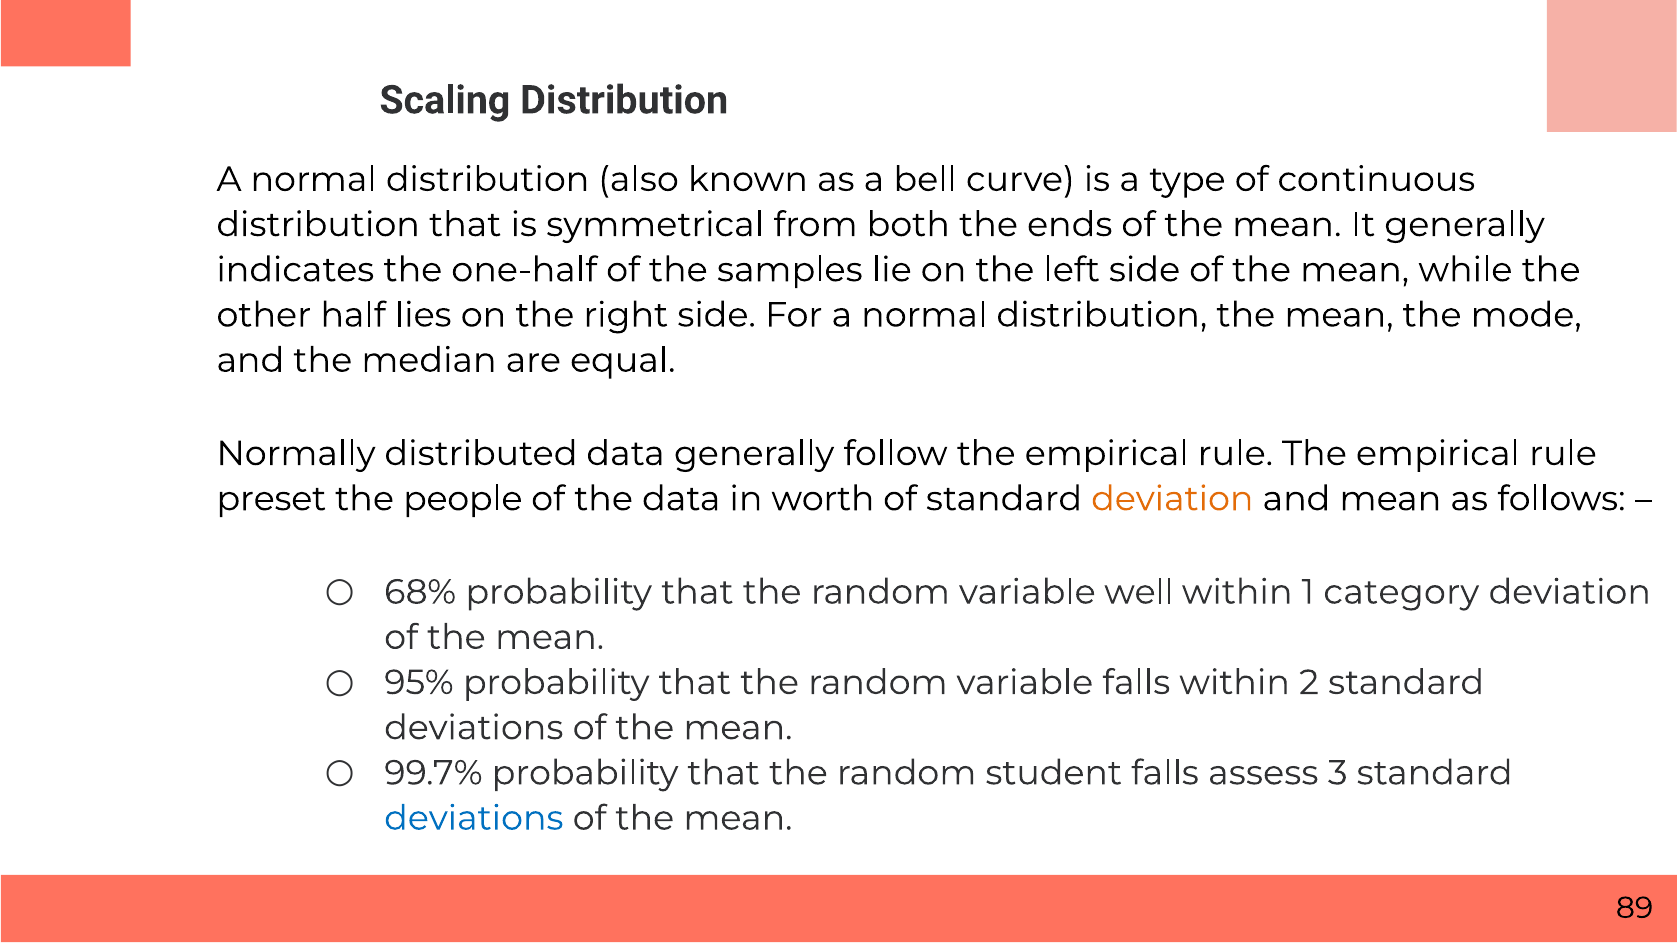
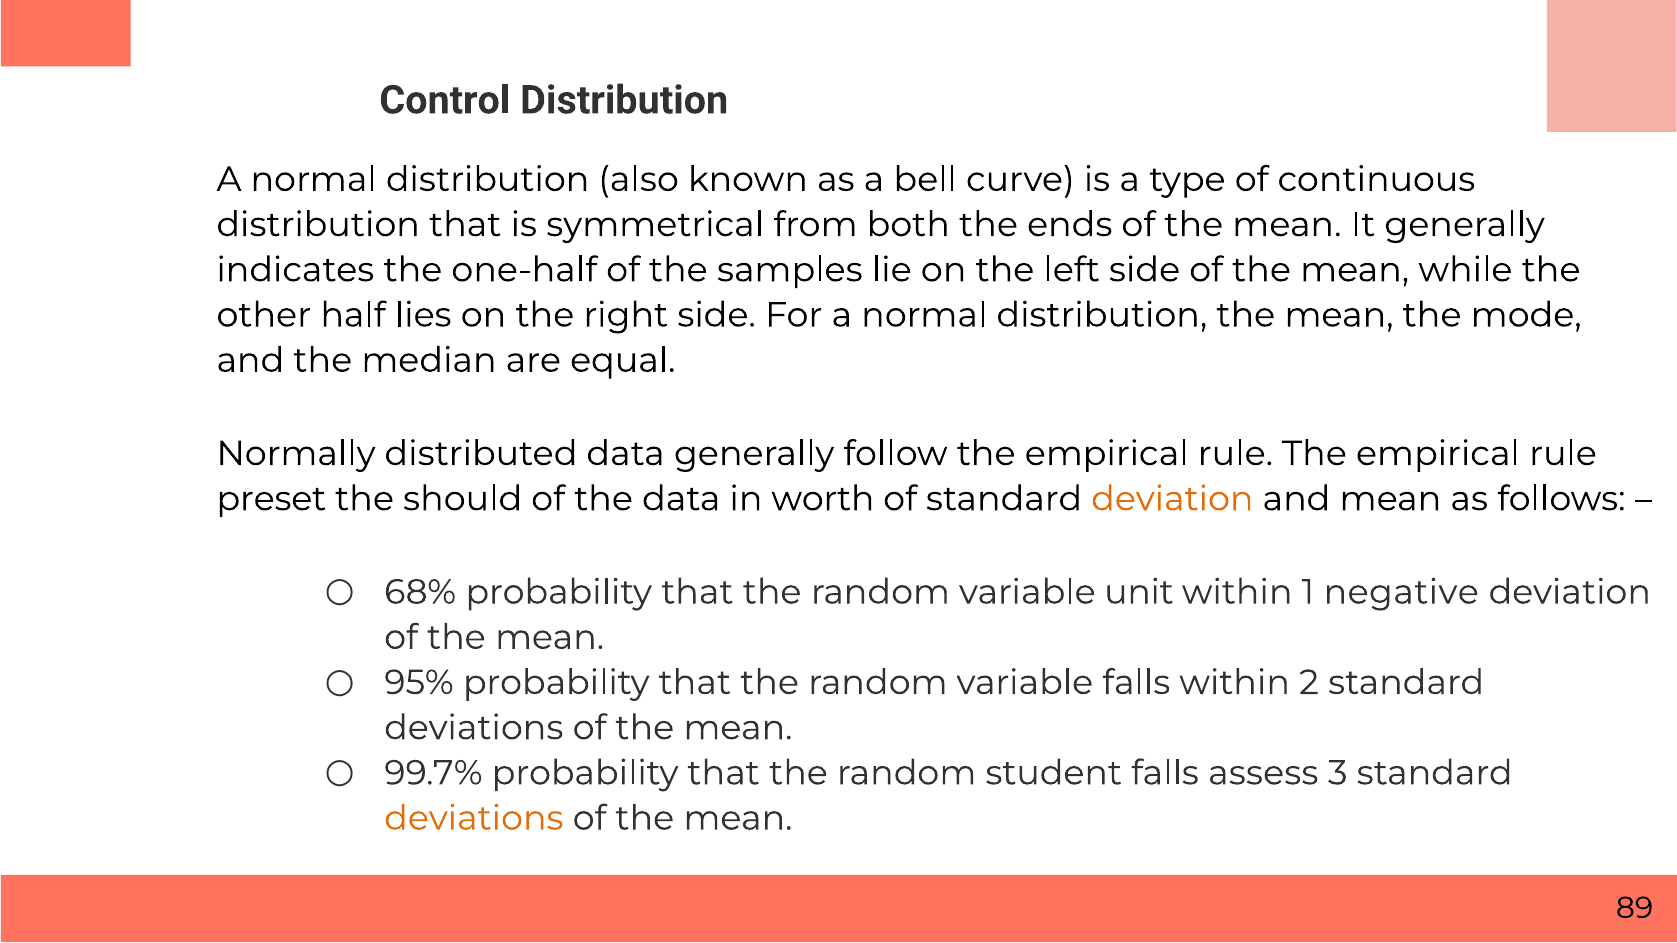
Scaling: Scaling -> Control
people: people -> should
well: well -> unit
category: category -> negative
deviations at (474, 818) colour: blue -> orange
